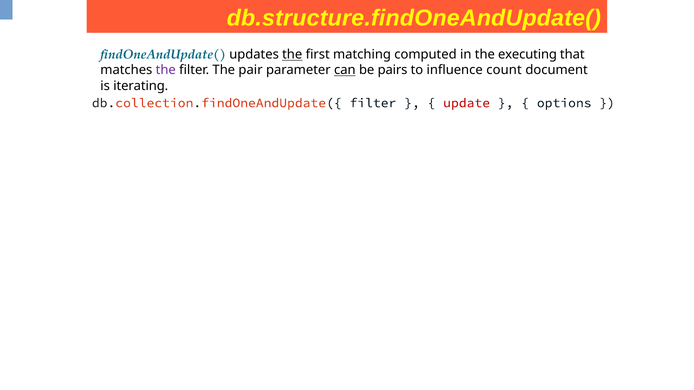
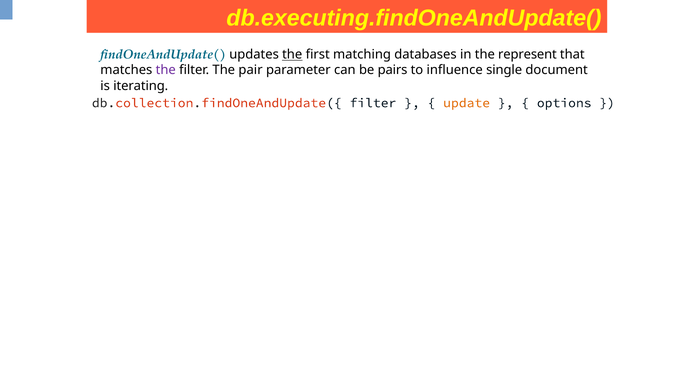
db.structure.findOneAndUpdate(: db.structure.findOneAndUpdate( -> db.executing.findOneAndUpdate(
computed: computed -> databases
executing: executing -> represent
can underline: present -> none
count: count -> single
update colour: red -> orange
